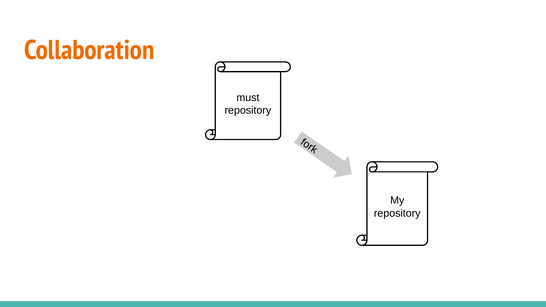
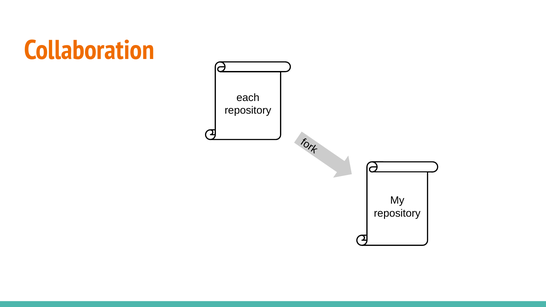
must: must -> each
